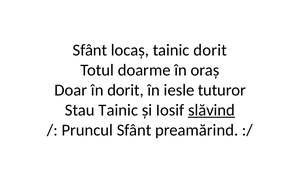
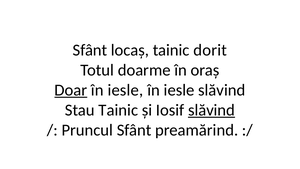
Doar underline: none -> present
dorit at (126, 90): dorit -> iesle
iesle tuturor: tuturor -> slăvind
